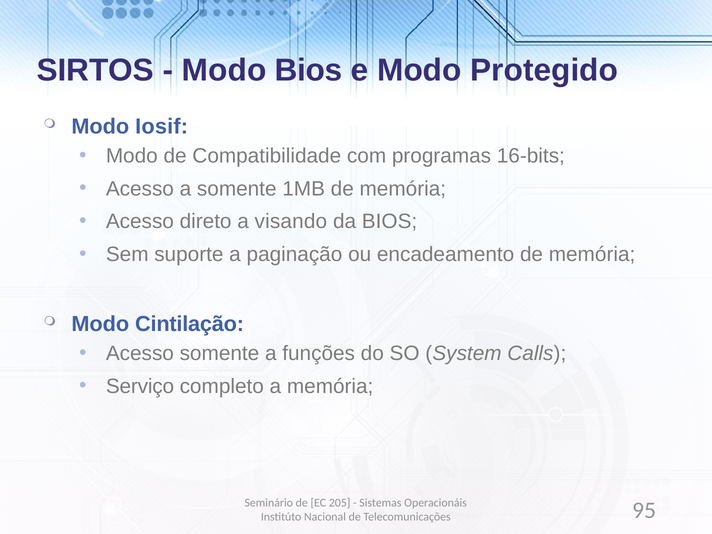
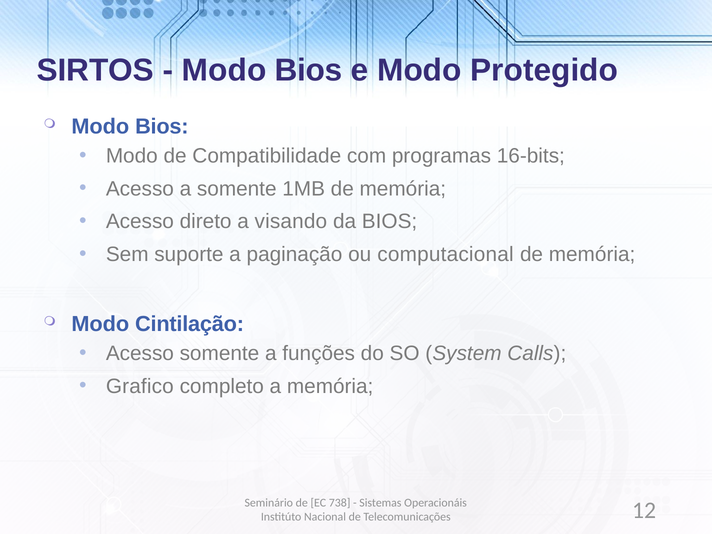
Iosif at (162, 127): Iosif -> Bios
encadeamento: encadeamento -> computacional
Serviço: Serviço -> Grafico
205: 205 -> 738
95: 95 -> 12
